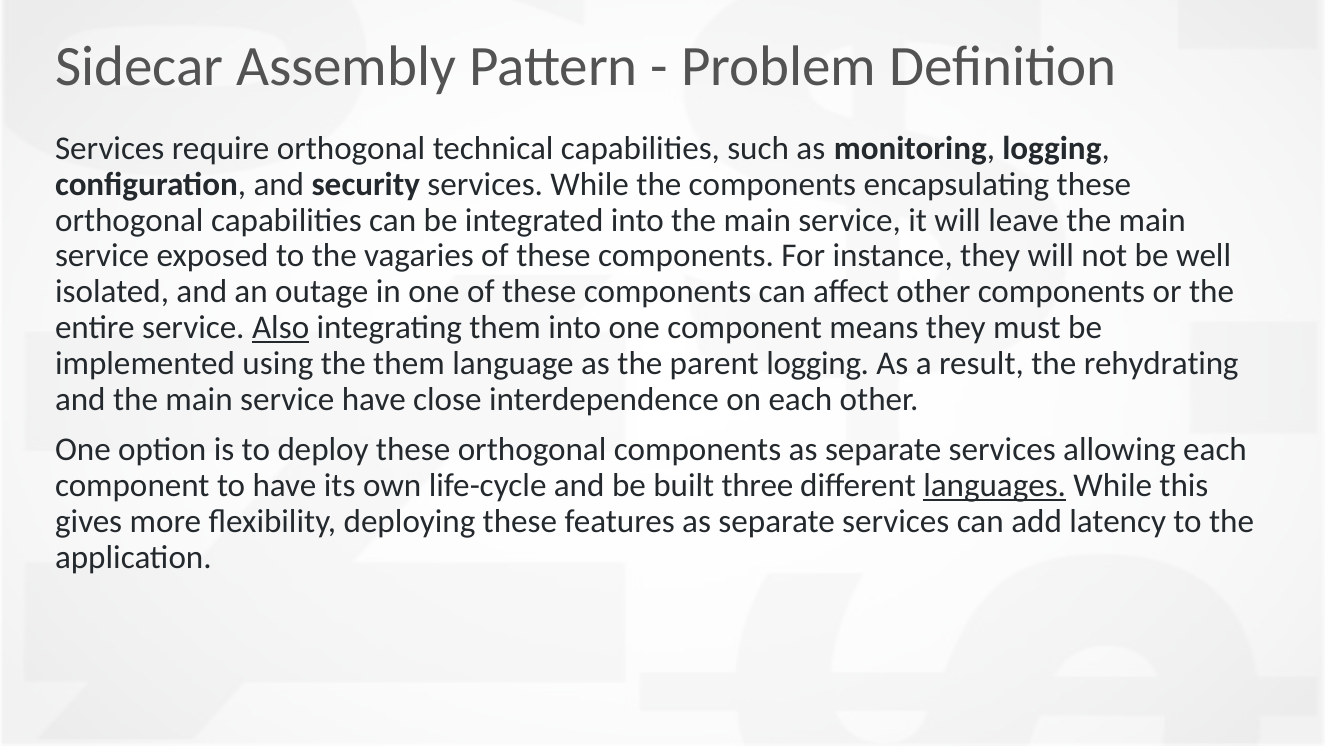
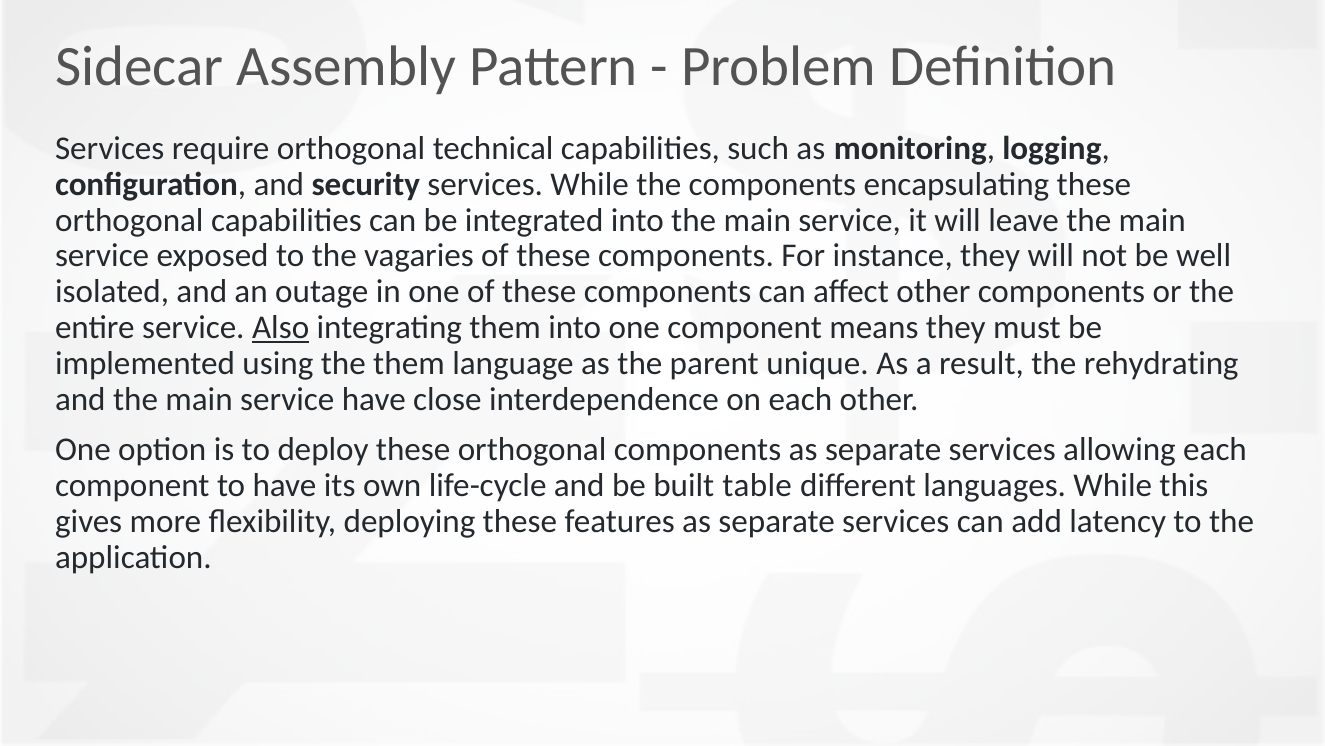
parent logging: logging -> unique
three: three -> table
languages underline: present -> none
